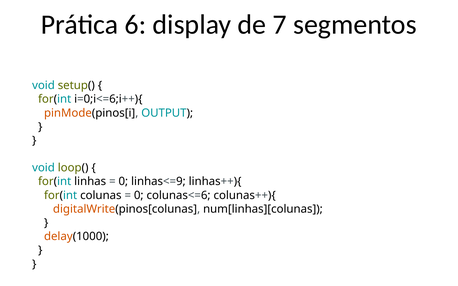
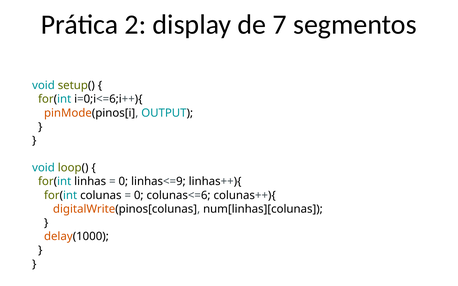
6: 6 -> 2
